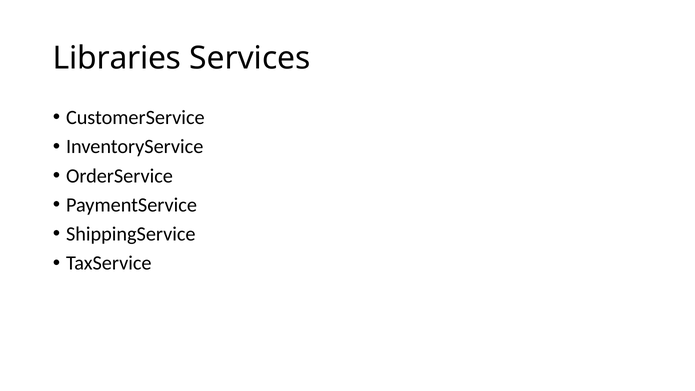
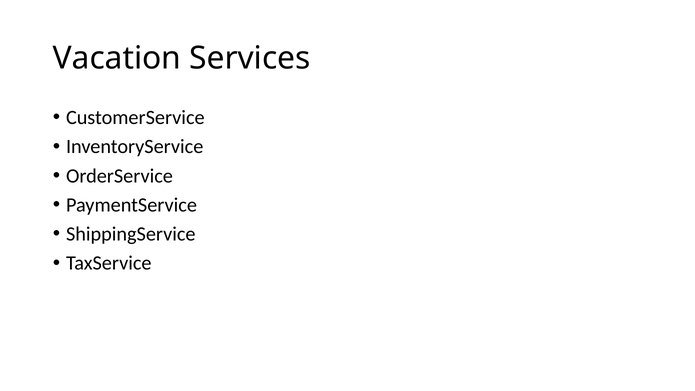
Libraries: Libraries -> Vacation
